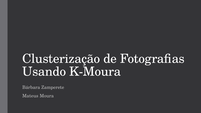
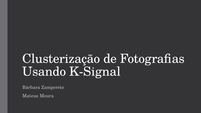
K-Moura: K-Moura -> K-Signal
